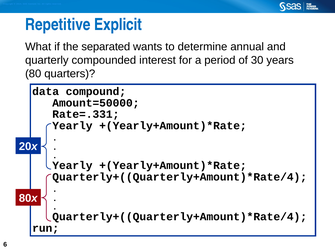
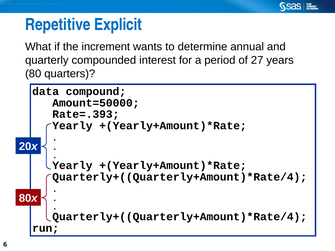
separated: separated -> increment
30: 30 -> 27
Rate=.331: Rate=.331 -> Rate=.393
